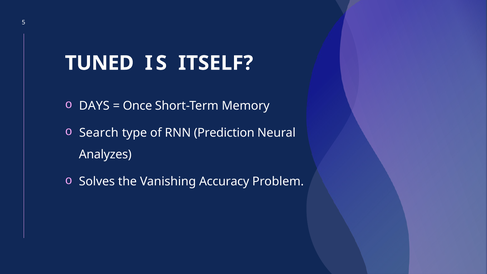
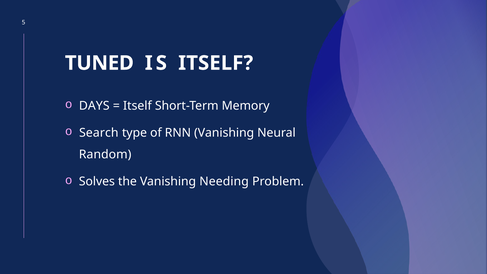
Once at (137, 106): Once -> Itself
RNN Prediction: Prediction -> Vanishing
Analyzes: Analyzes -> Random
Accuracy: Accuracy -> Needing
